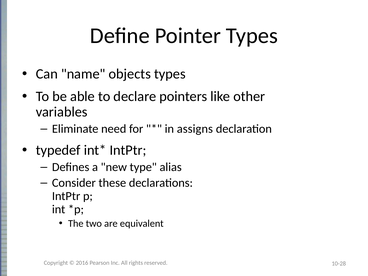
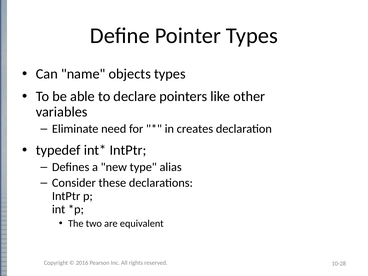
assigns: assigns -> creates
